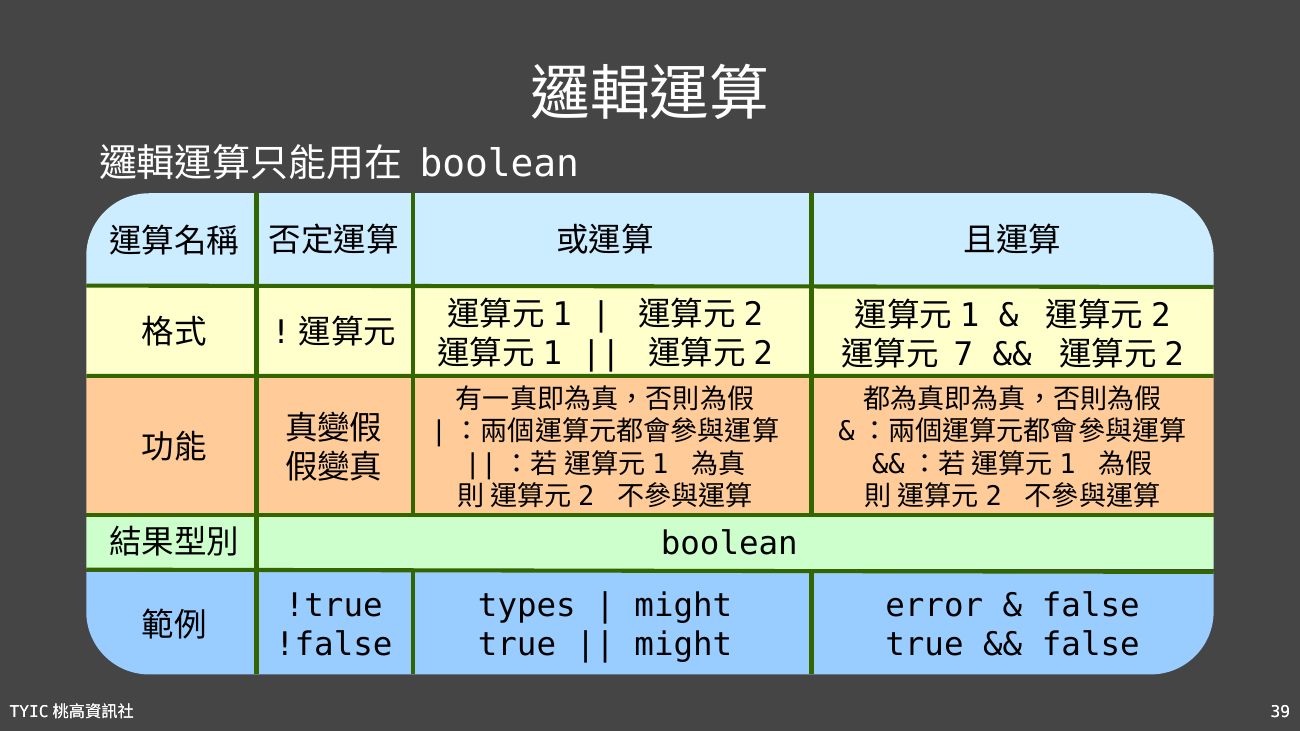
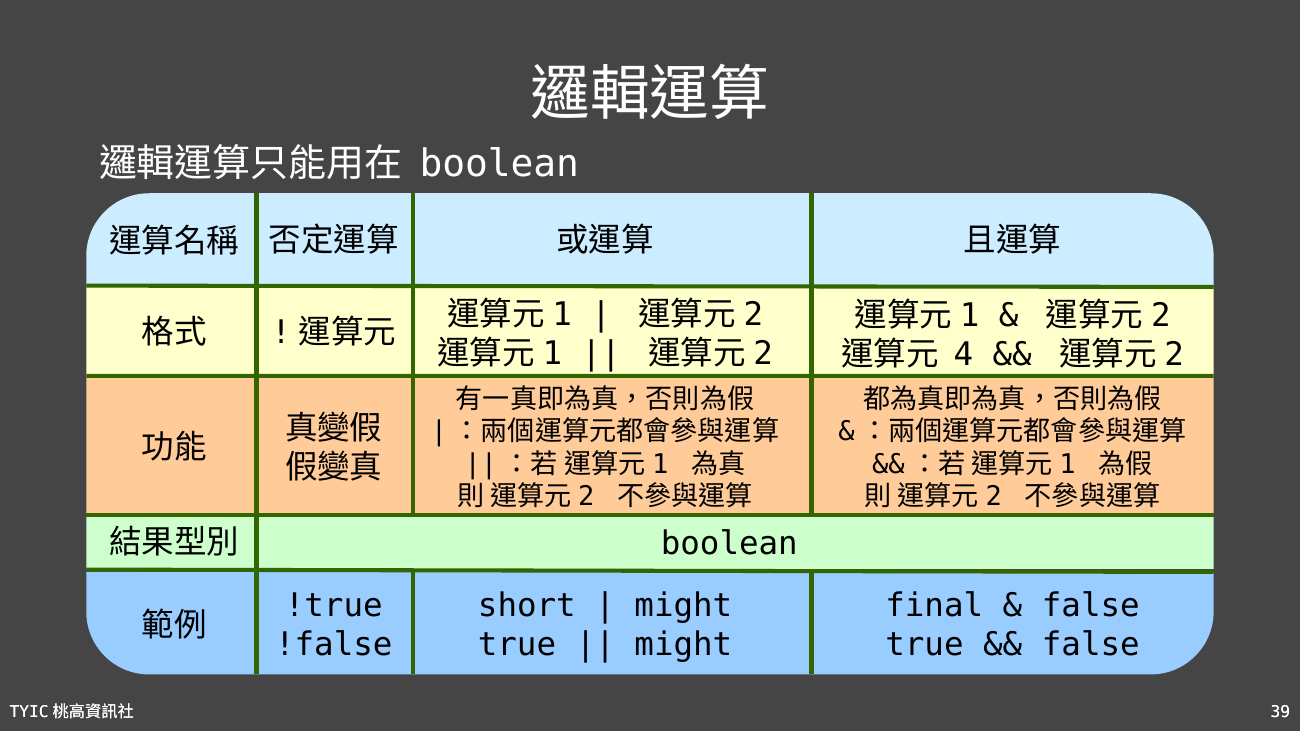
7: 7 -> 4
types: types -> short
error: error -> final
